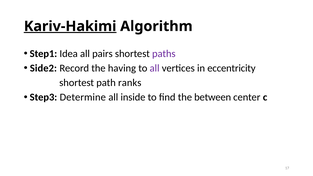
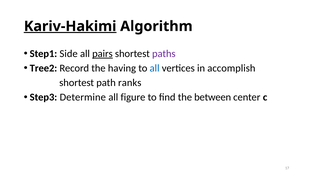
Idea: Idea -> Side
pairs underline: none -> present
Side2: Side2 -> Tree2
all at (155, 68) colour: purple -> blue
eccentricity: eccentricity -> accomplish
inside: inside -> figure
